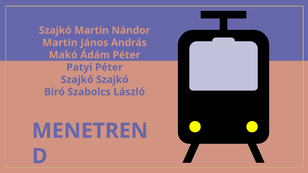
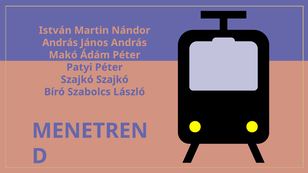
Szajkó at (55, 30): Szajkó -> István
Martin at (60, 43): Martin -> András
